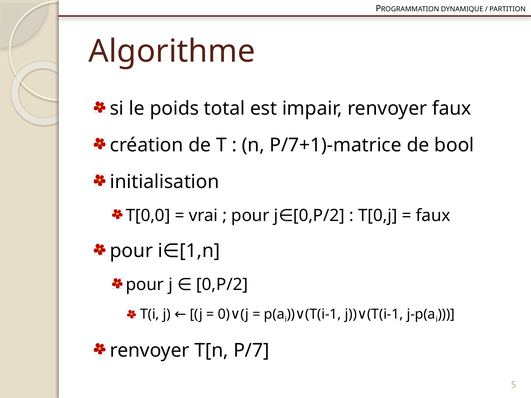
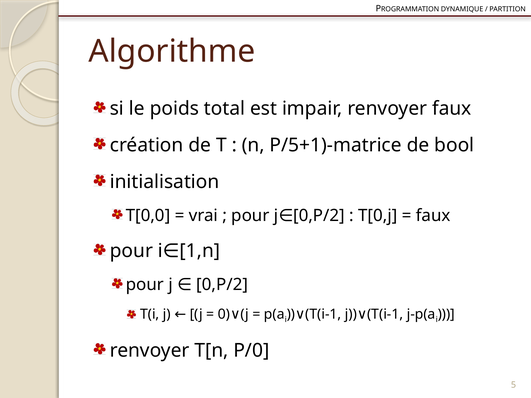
P/7+1)-matrice: P/7+1)-matrice -> P/5+1)-matrice
P/7: P/7 -> P/0
